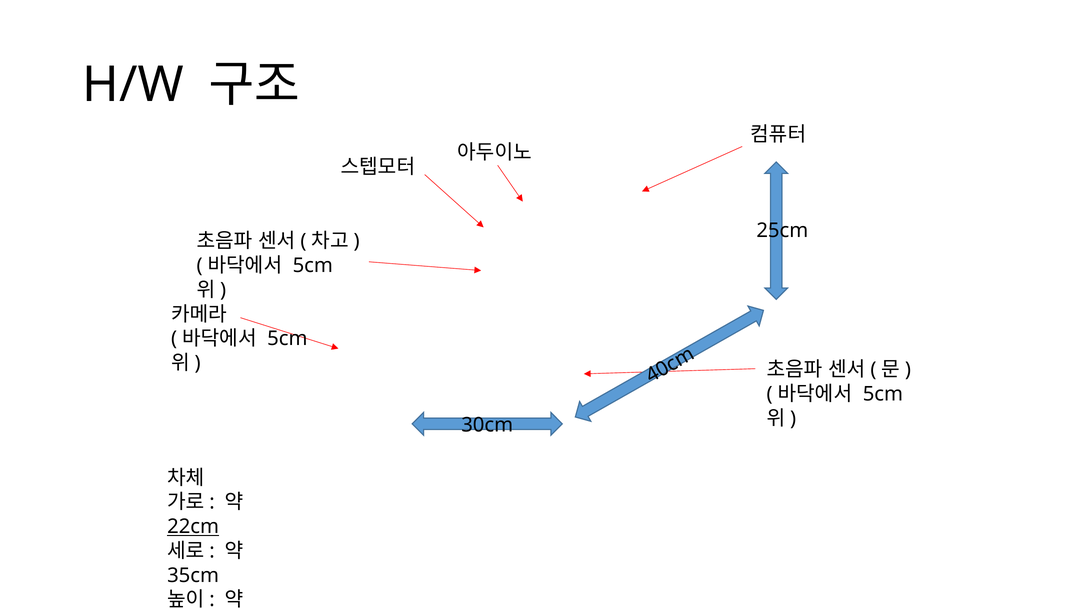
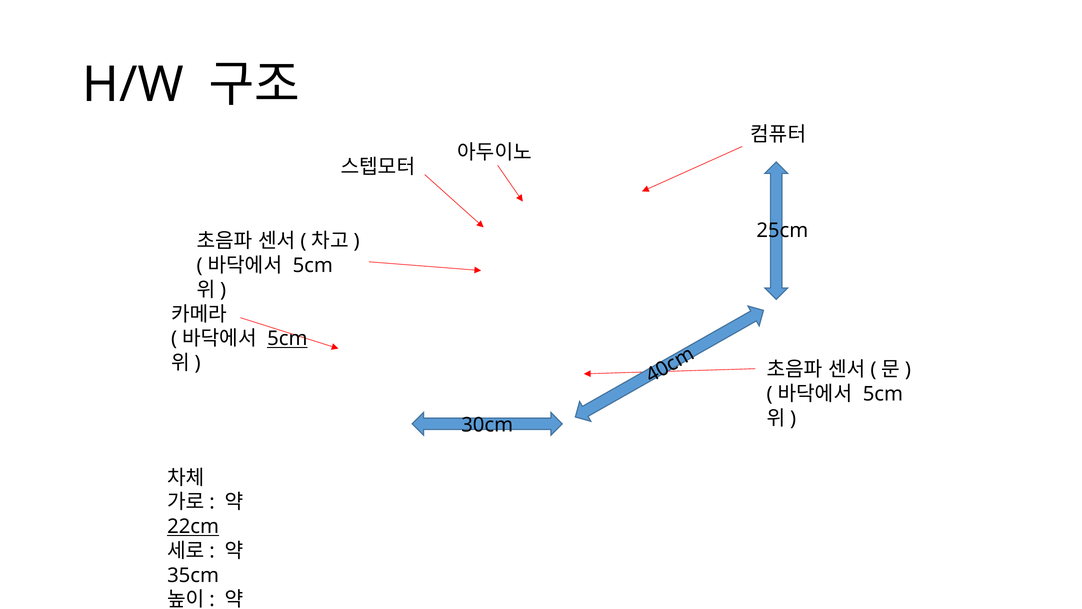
5cm at (287, 339) underline: none -> present
